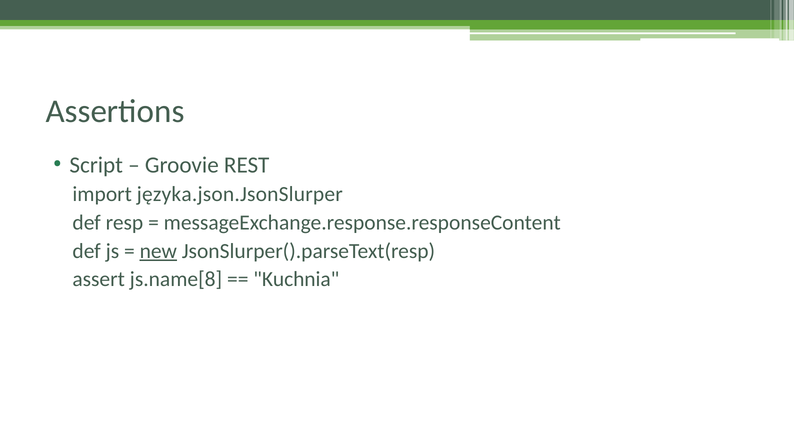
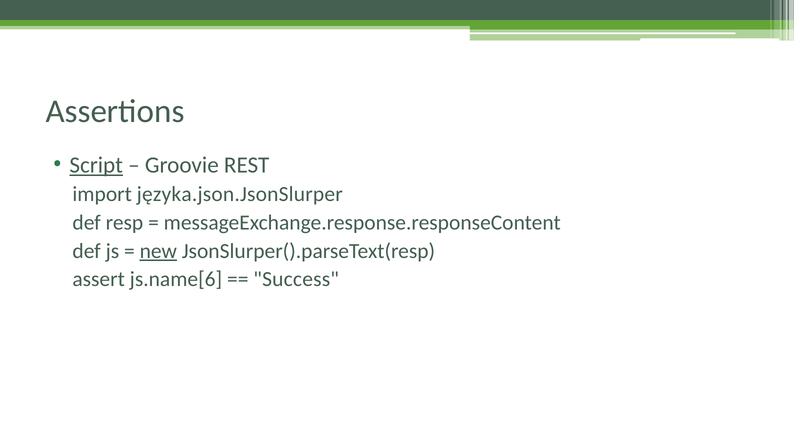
Script underline: none -> present
js.name[8: js.name[8 -> js.name[6
Kuchnia: Kuchnia -> Success
